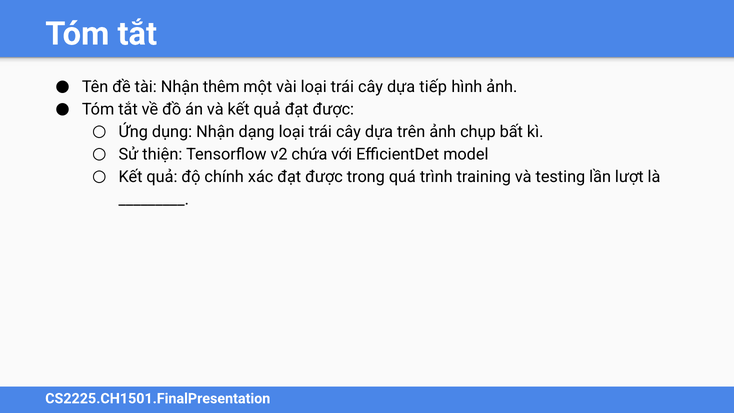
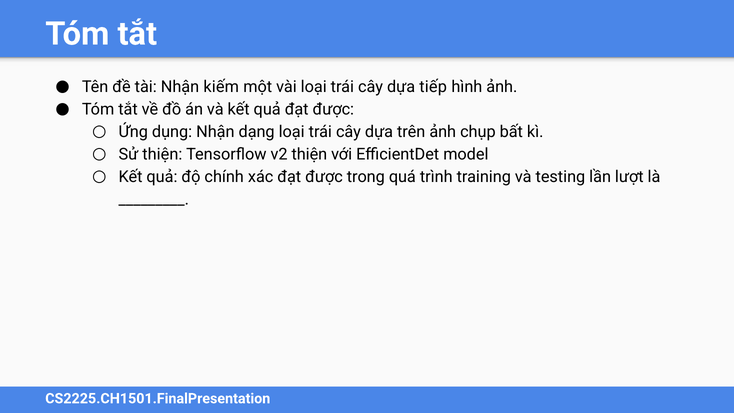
thêm: thêm -> kiếm
v2 chứa: chứa -> thiện
